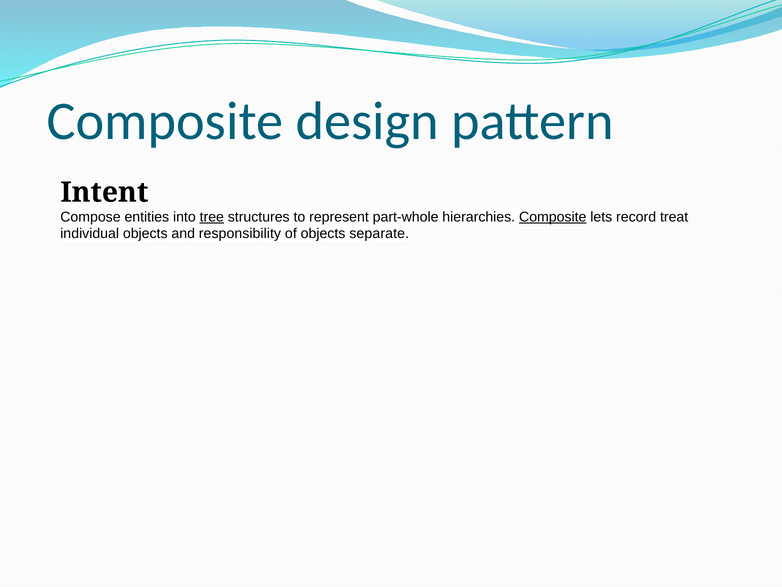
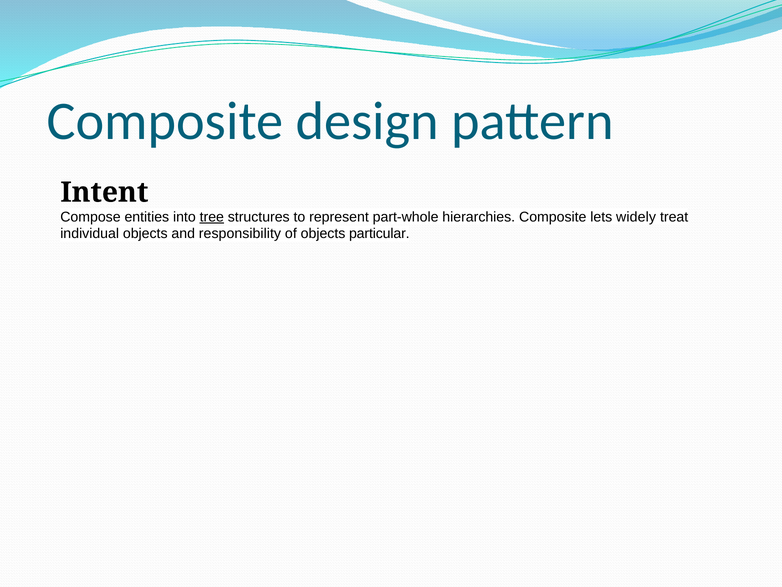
Composite at (553, 217) underline: present -> none
record: record -> widely
separate: separate -> particular
